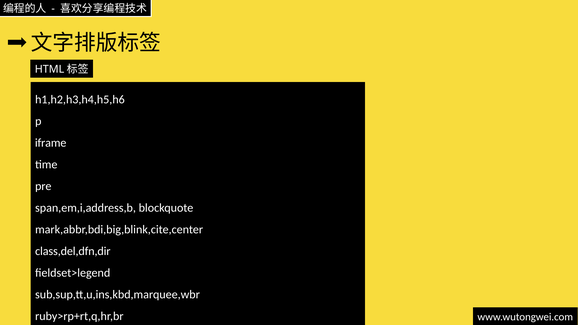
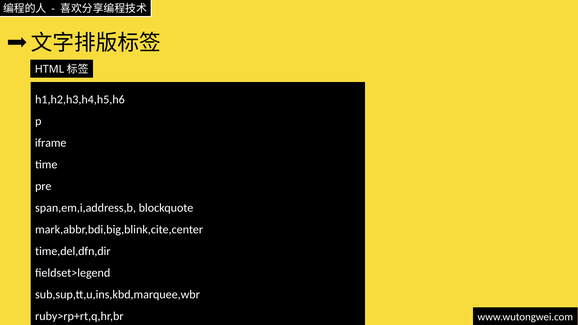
class,del,dfn,dir: class,del,dfn,dir -> time,del,dfn,dir
